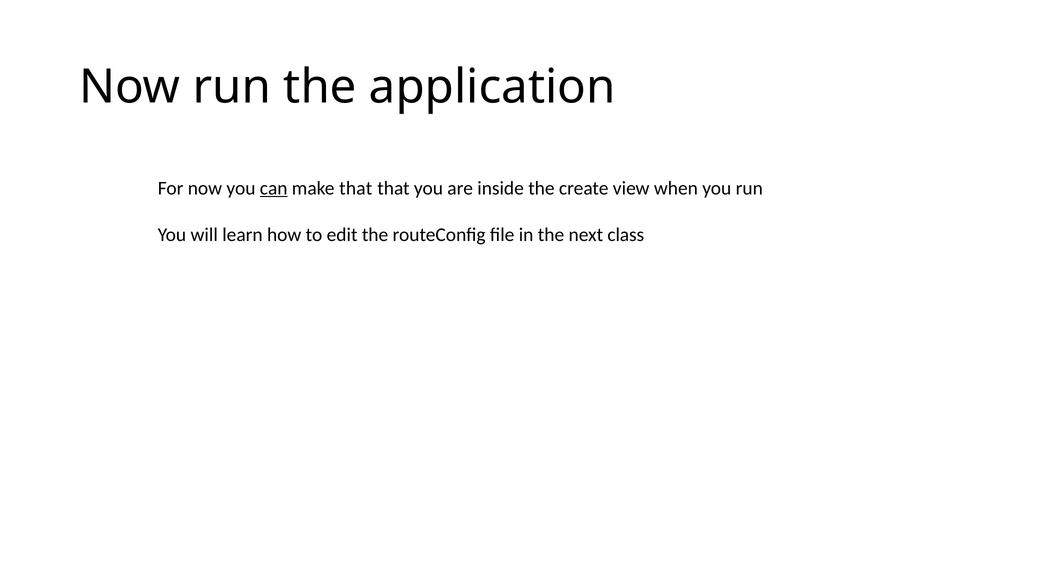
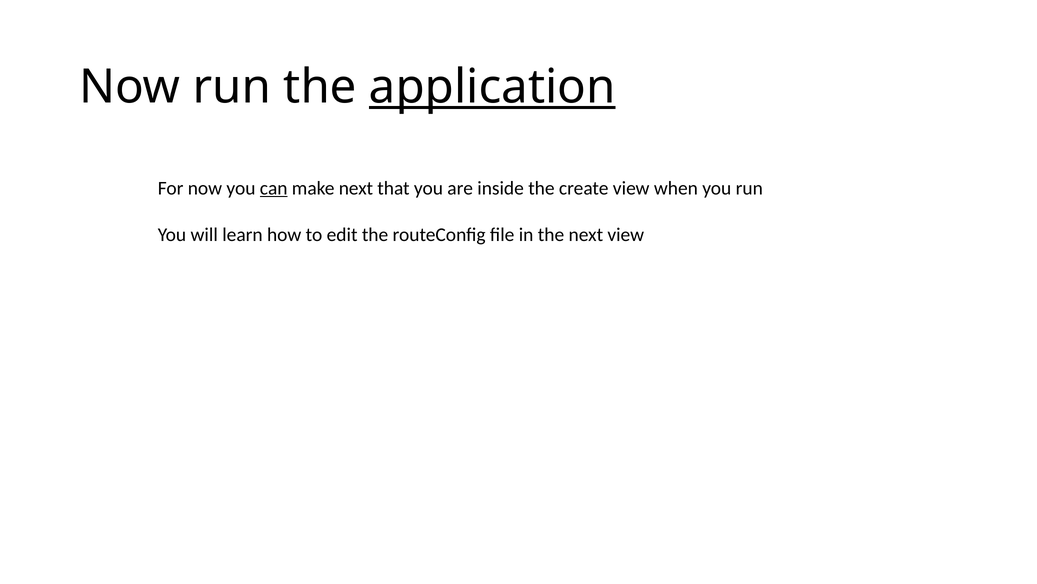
application underline: none -> present
make that: that -> next
next class: class -> view
